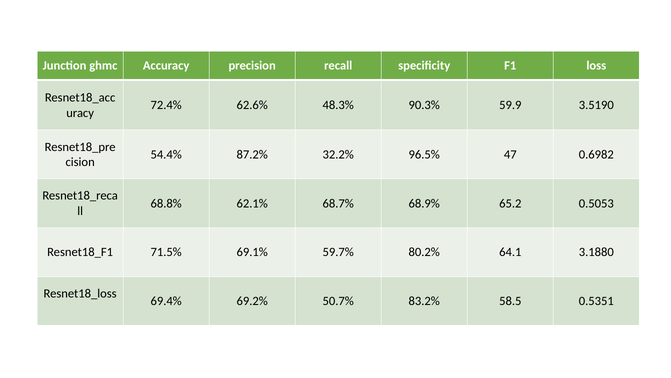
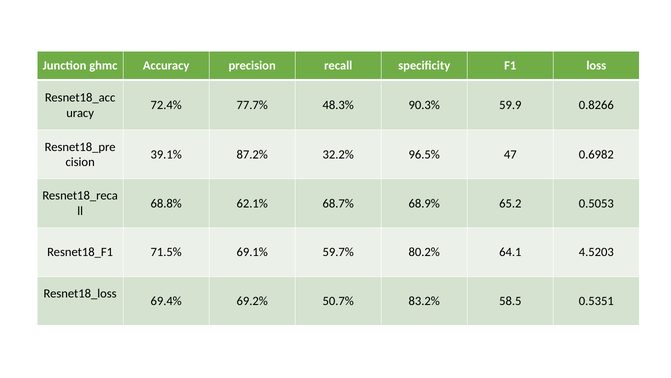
62.6%: 62.6% -> 77.7%
3.5190: 3.5190 -> 0.8266
54.4%: 54.4% -> 39.1%
3.1880: 3.1880 -> 4.5203
